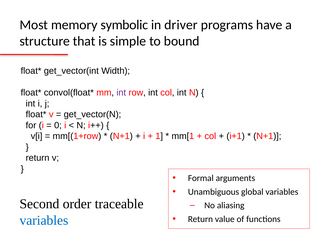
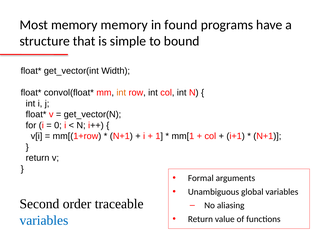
memory symbolic: symbolic -> memory
driver: driver -> found
int at (121, 92) colour: purple -> orange
